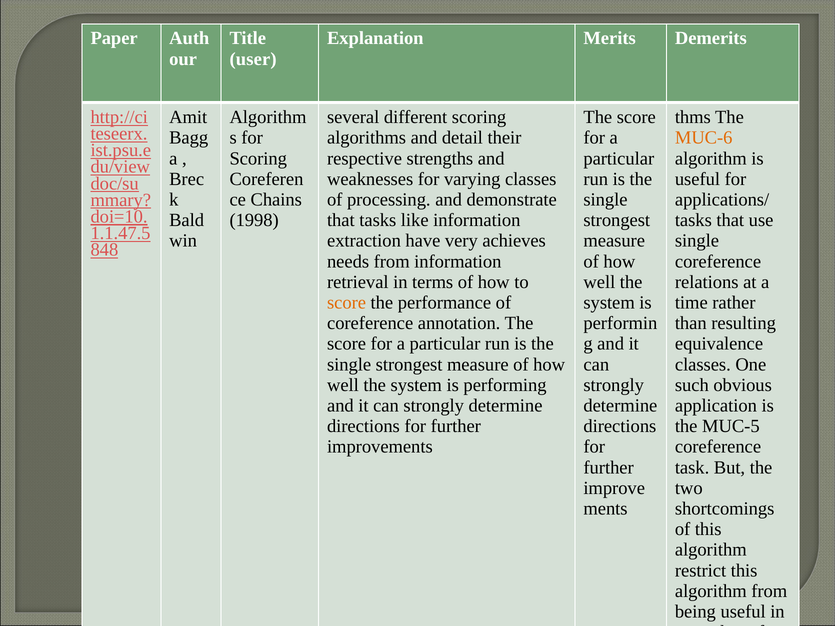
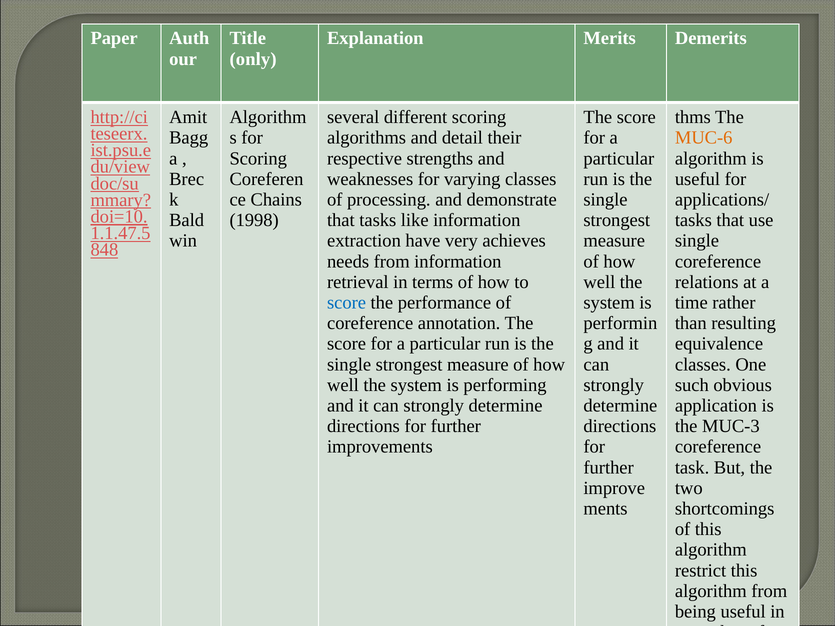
user: user -> only
score at (347, 303) colour: orange -> blue
MUC-5: MUC-5 -> MUC-3
